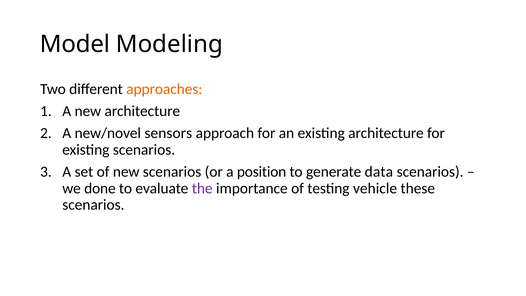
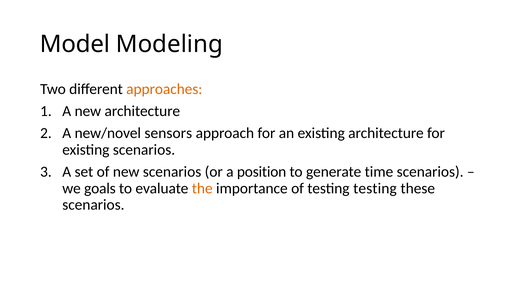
data: data -> time
done: done -> goals
the colour: purple -> orange
testing vehicle: vehicle -> testing
